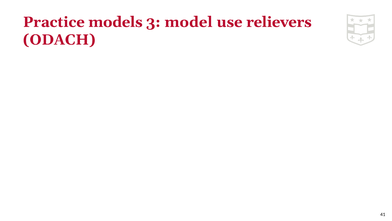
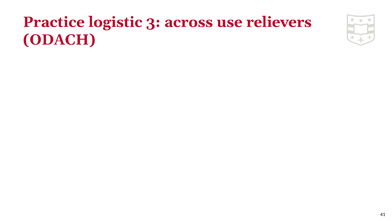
models: models -> logistic
model: model -> across
